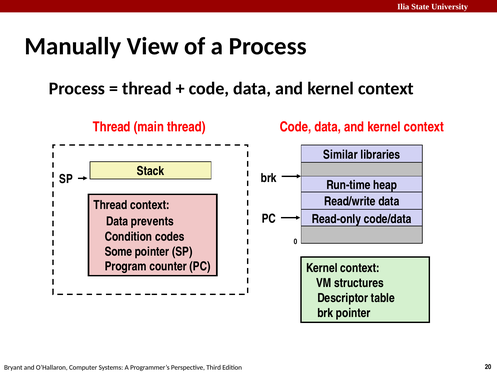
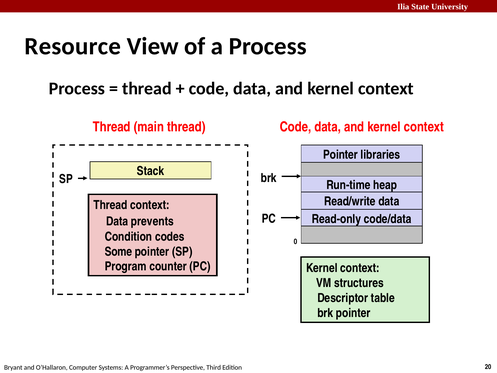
Manually: Manually -> Resource
Similar at (340, 154): Similar -> Pointer
